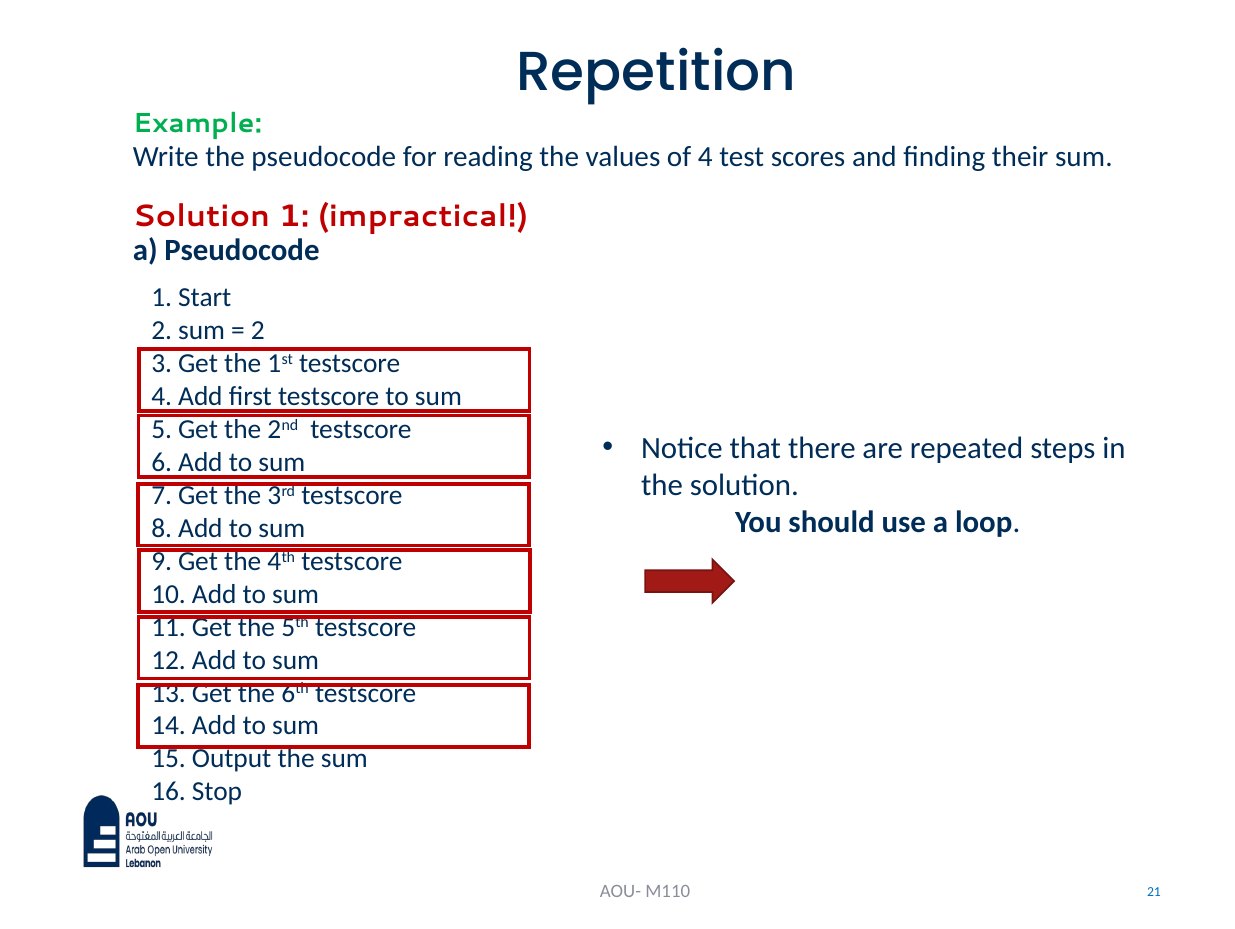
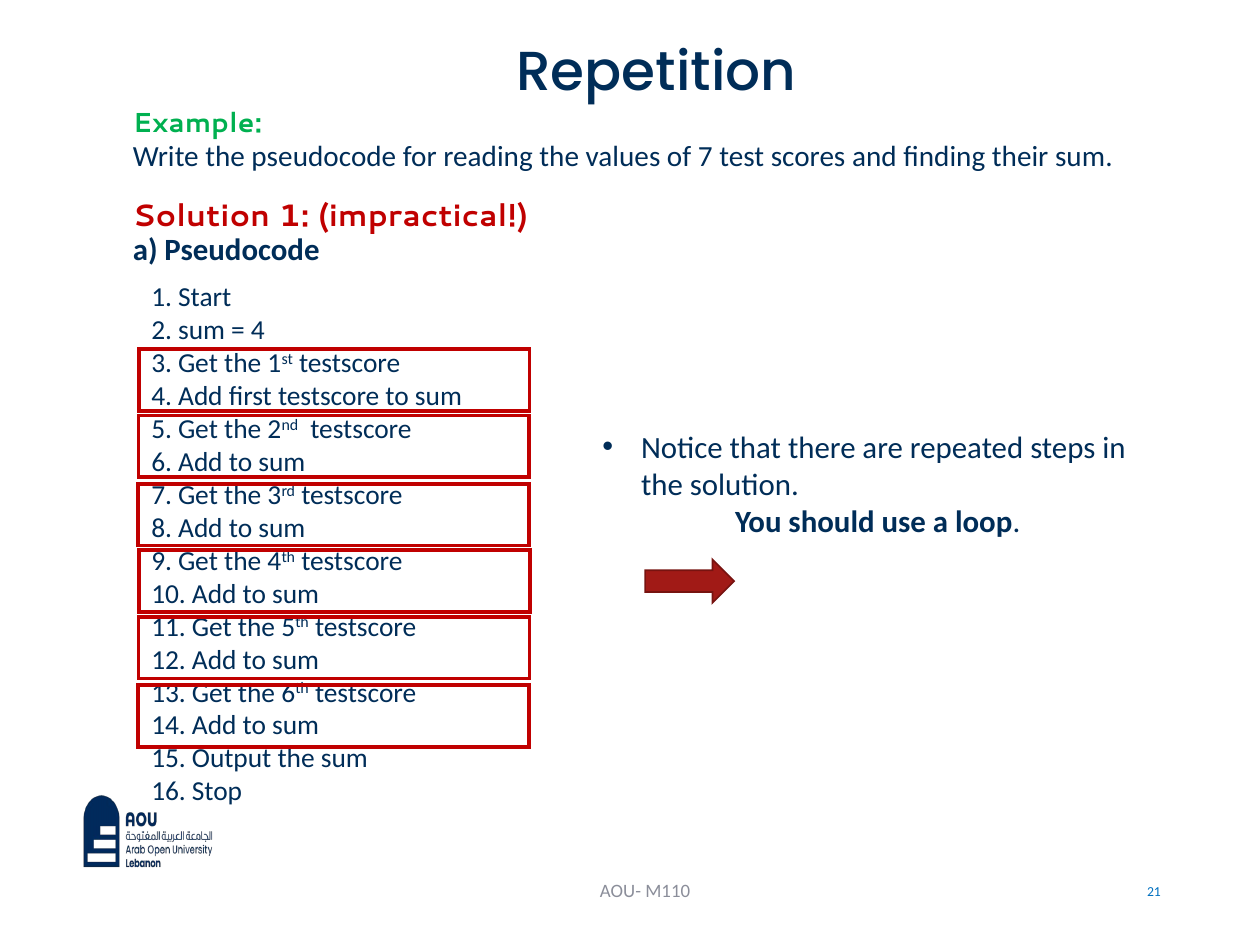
of 4: 4 -> 7
2 at (258, 331): 2 -> 4
